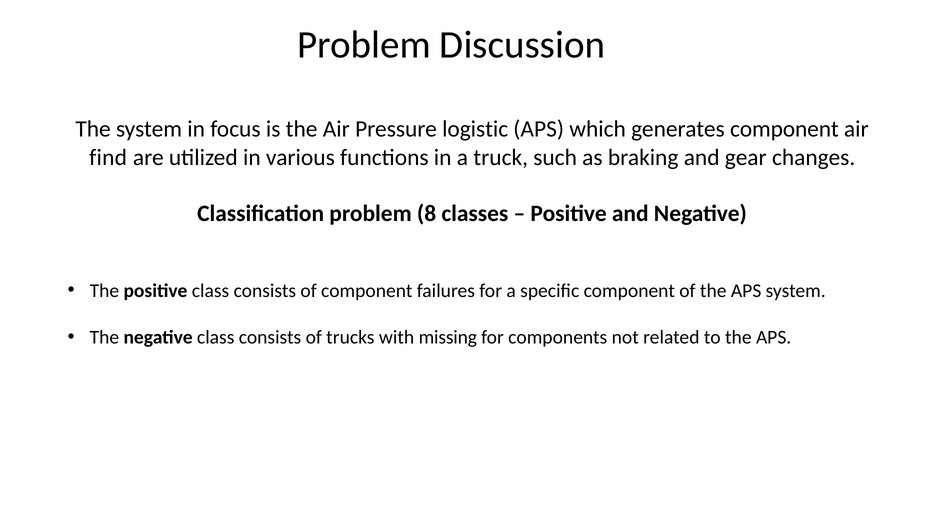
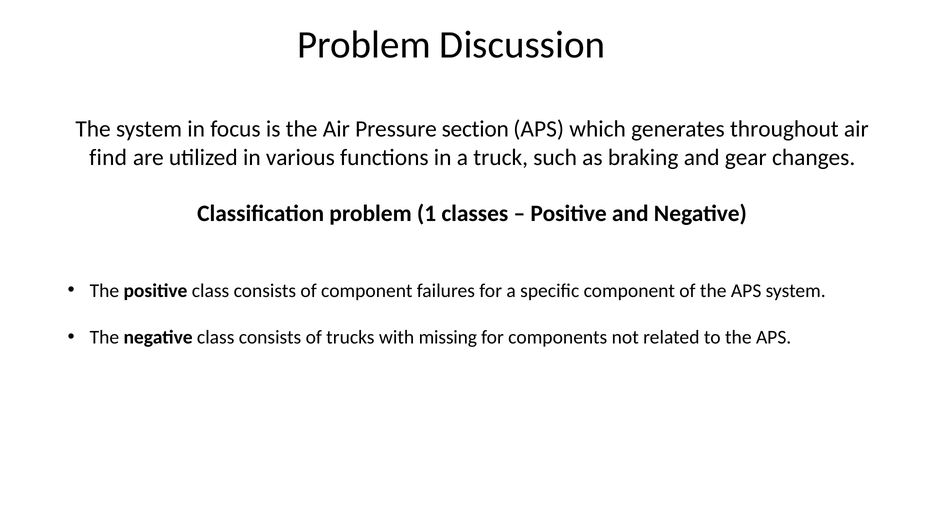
logistic: logistic -> section
generates component: component -> throughout
8: 8 -> 1
